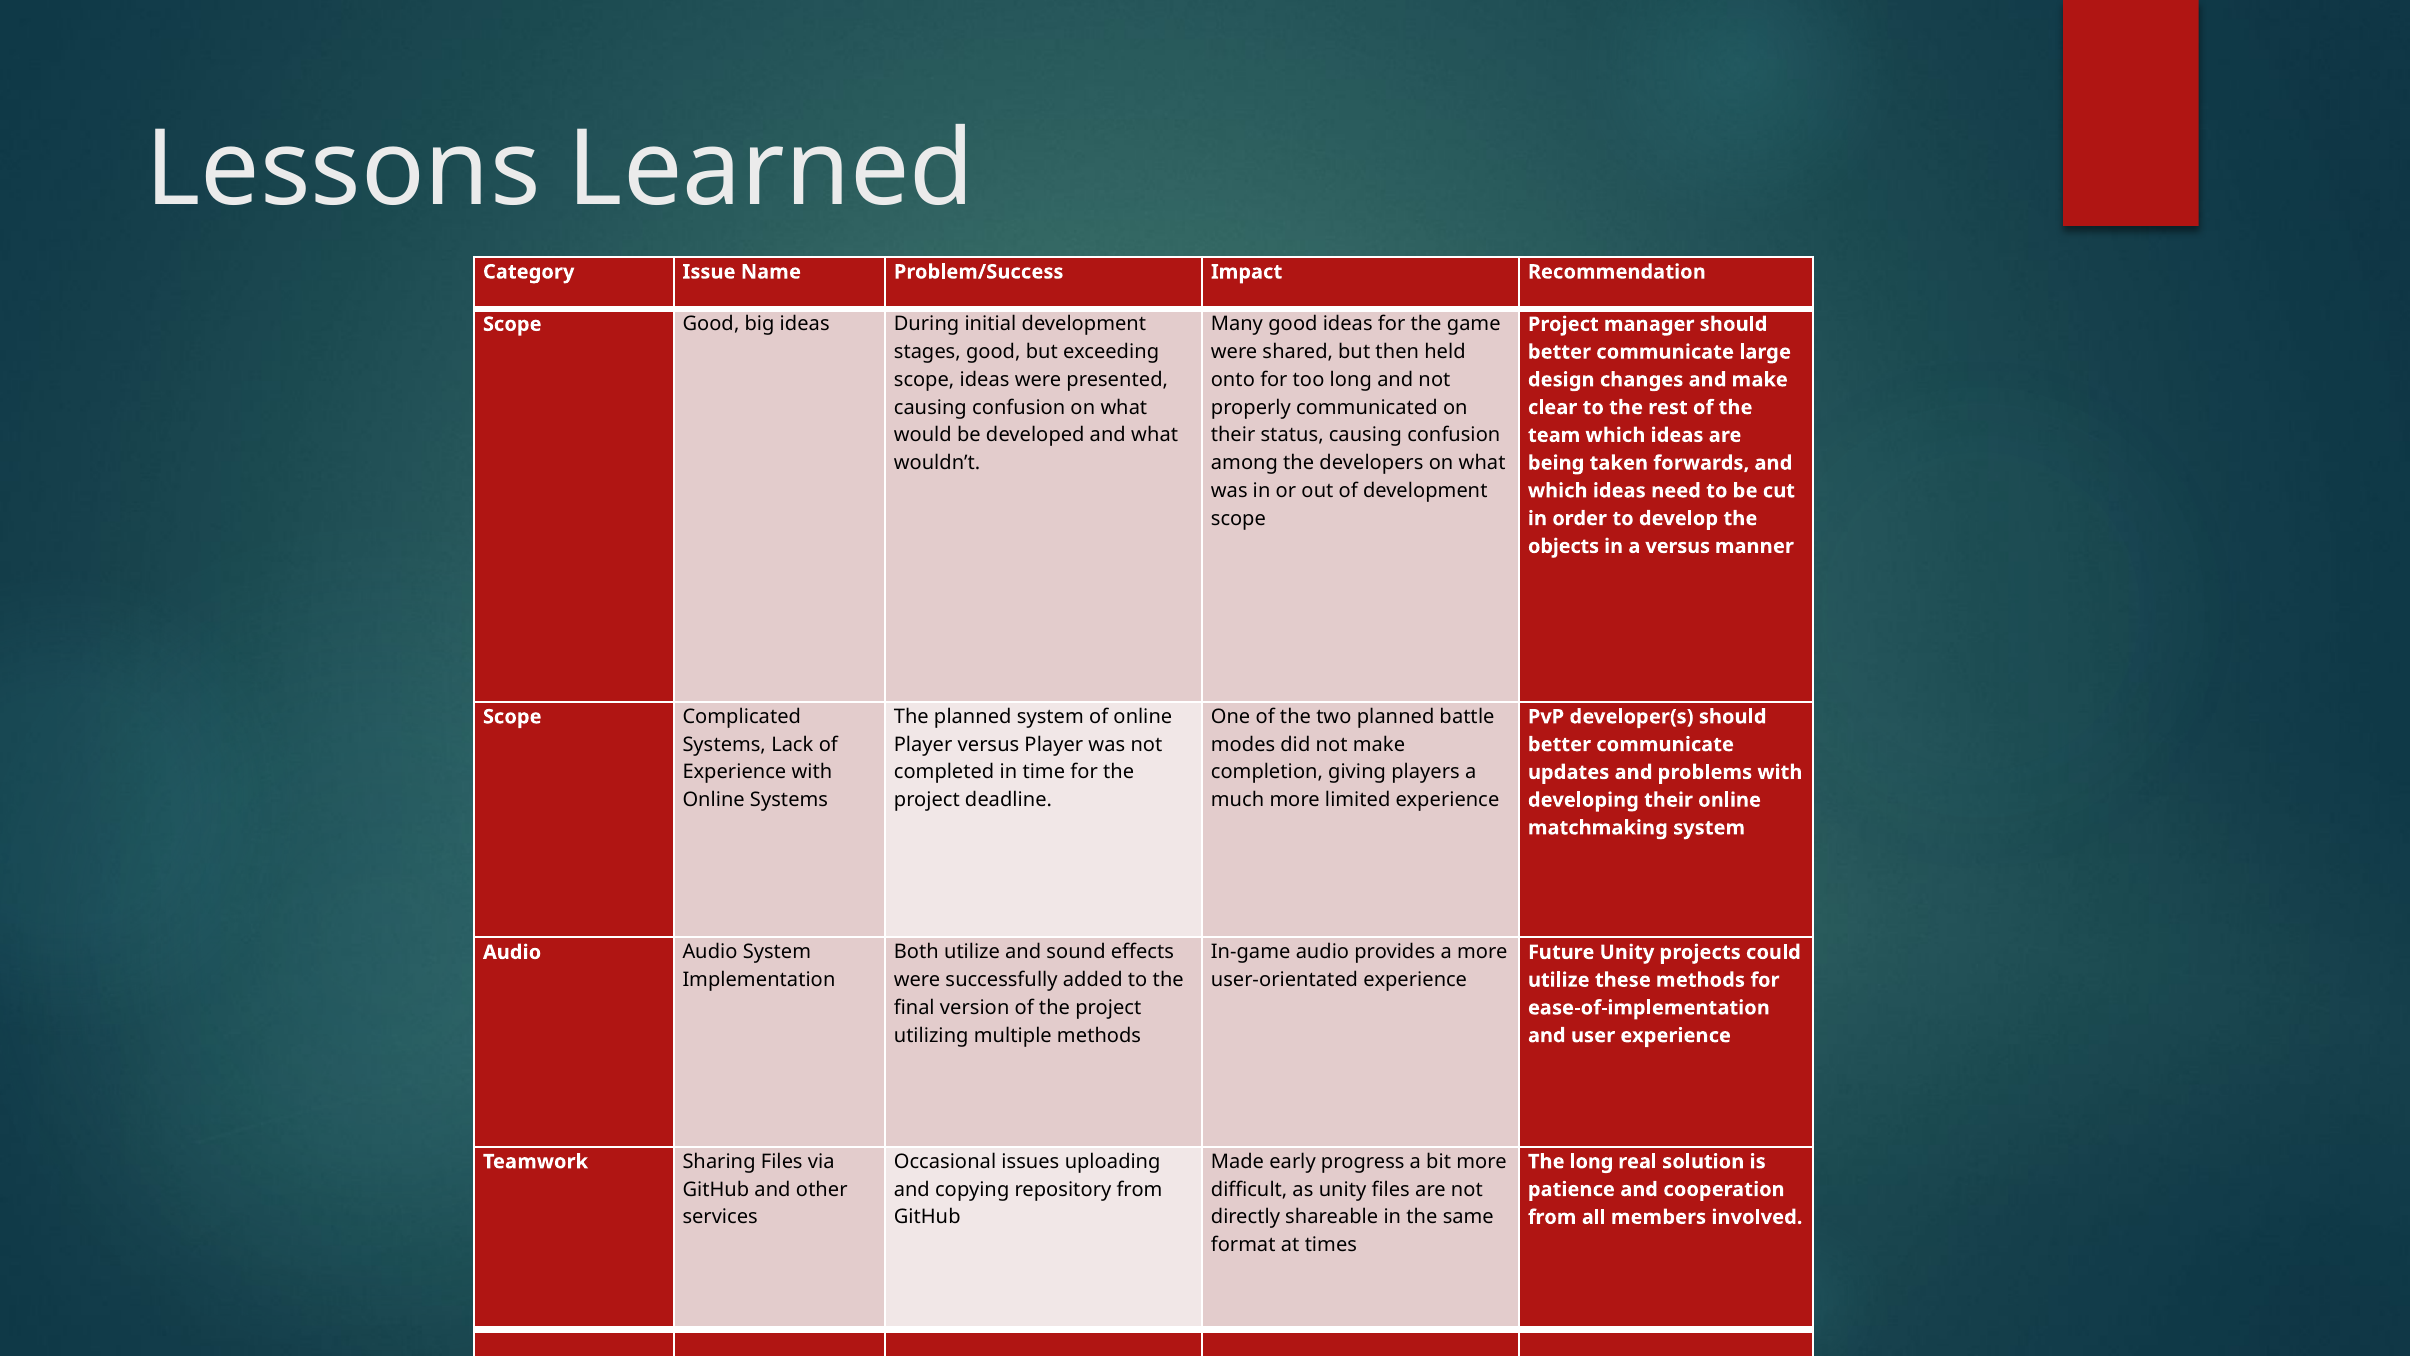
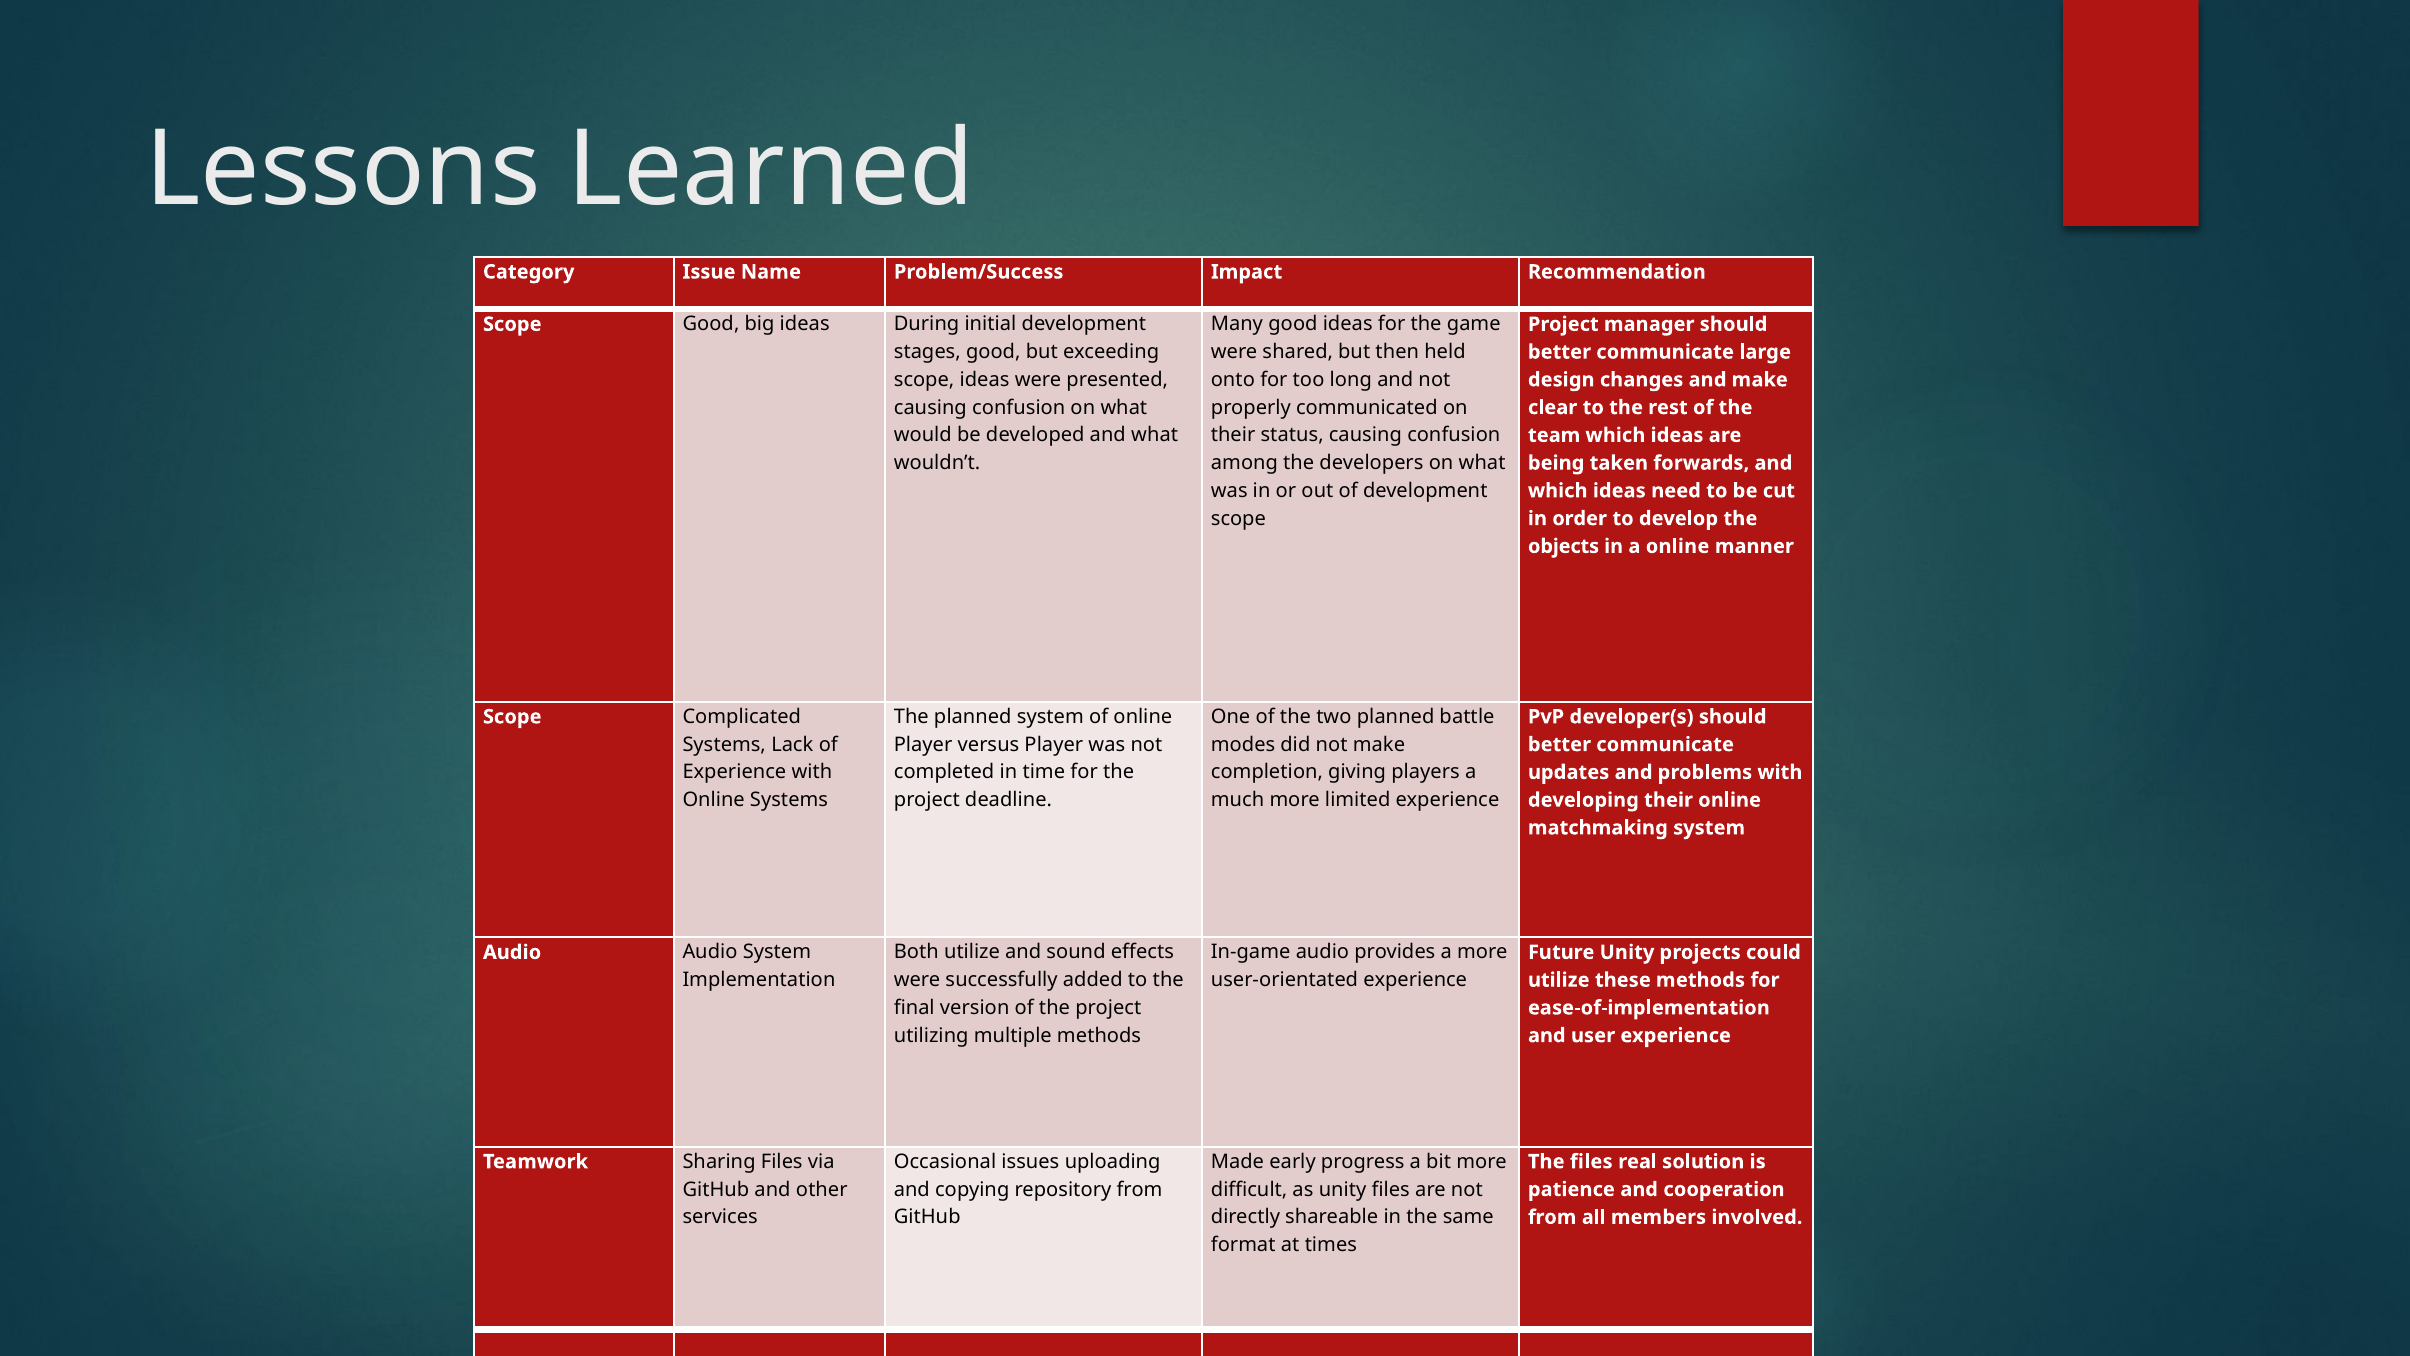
a versus: versus -> online
The long: long -> files
